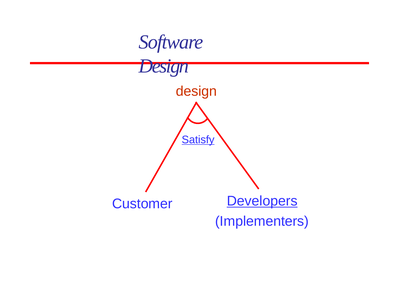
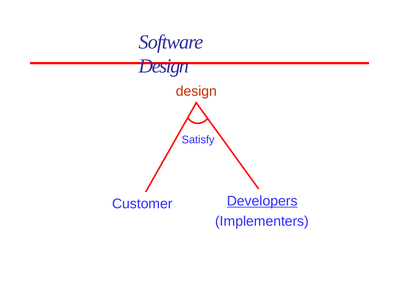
Satisfy underline: present -> none
